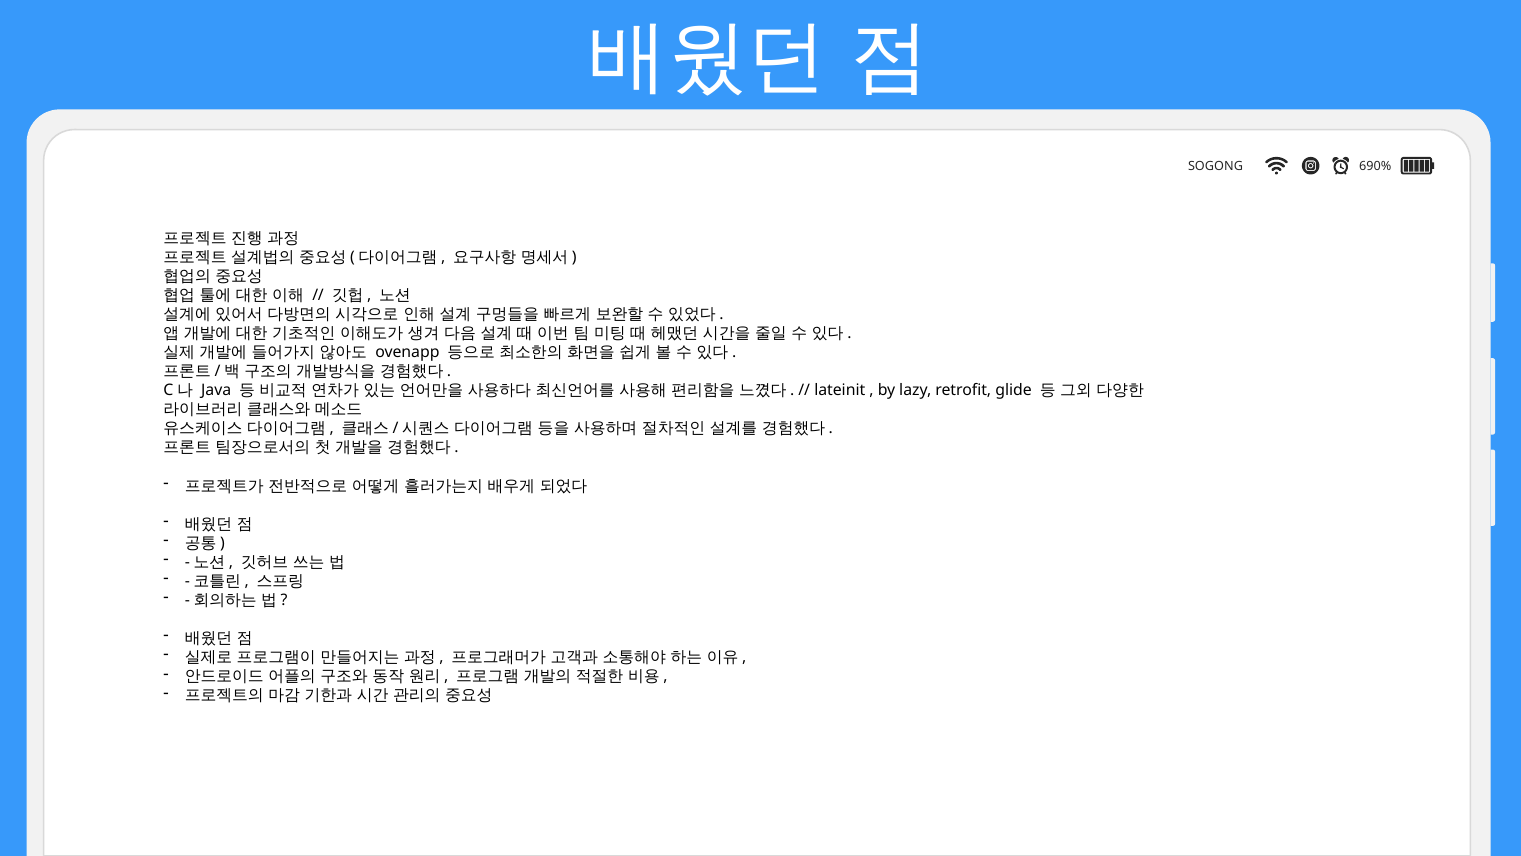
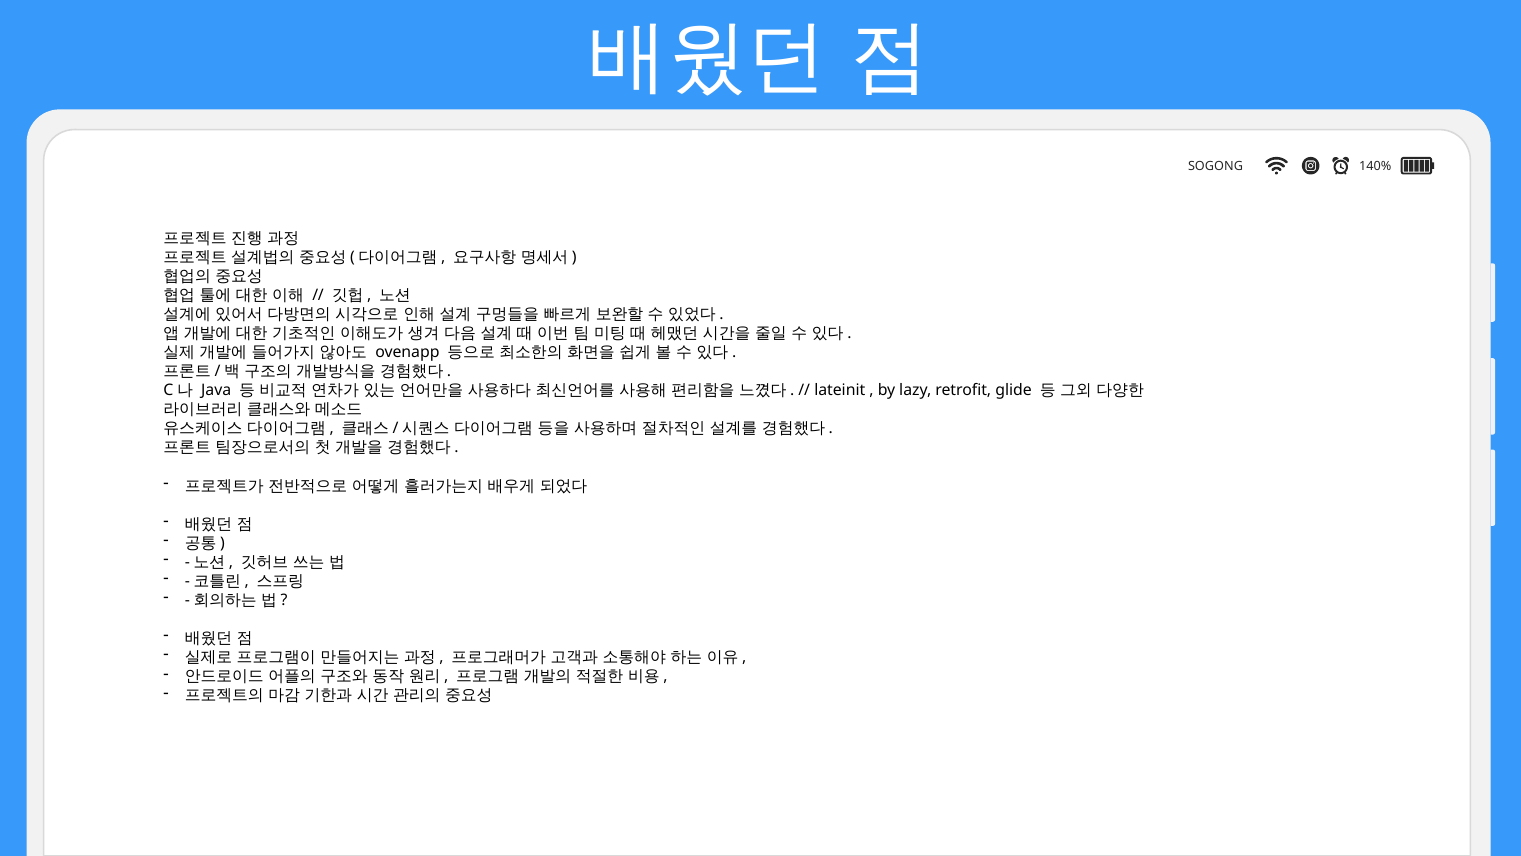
690%: 690% -> 140%
